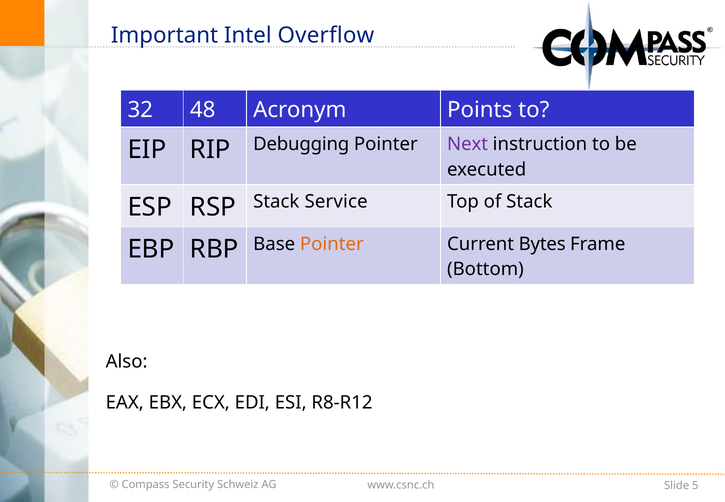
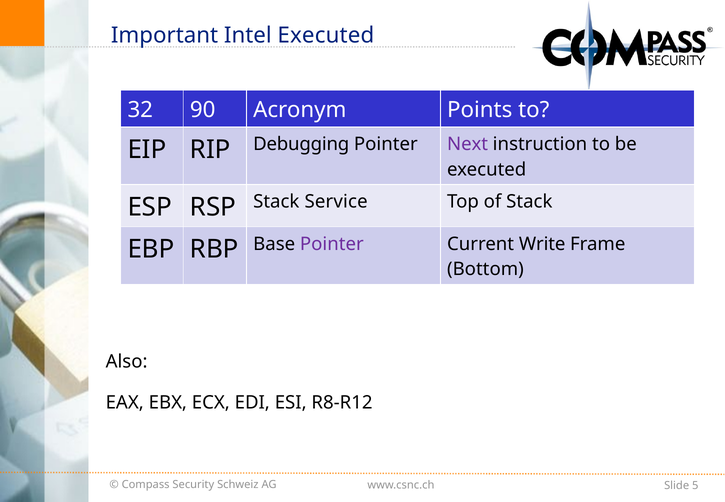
Intel Overflow: Overflow -> Executed
48: 48 -> 90
Pointer at (332, 244) colour: orange -> purple
Bytes: Bytes -> Write
